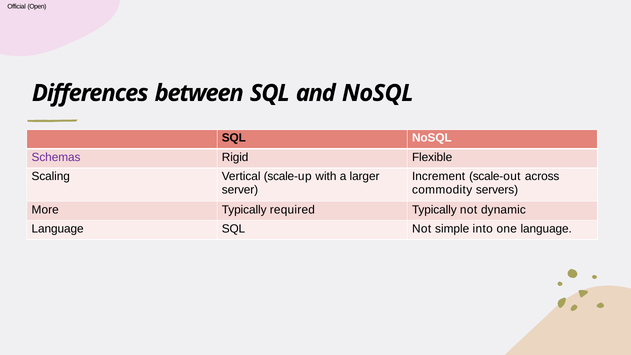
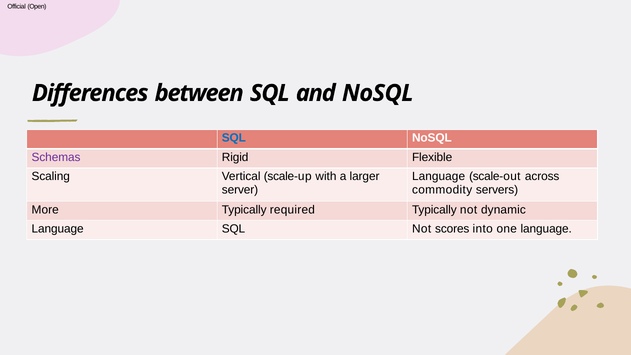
SQL at (234, 138) colour: black -> blue
Increment at (439, 176): Increment -> Language
simple: simple -> scores
